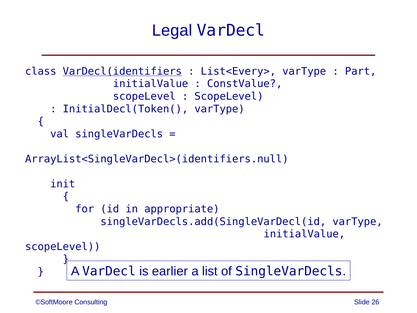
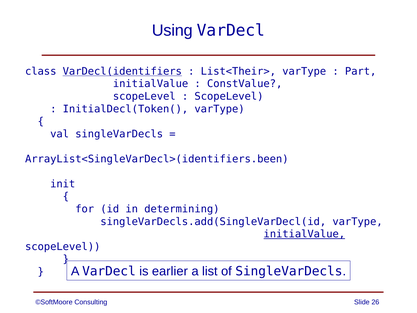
Legal: Legal -> Using
List<Every>: List<Every> -> List<Their>
ArrayList<SingleVarDecl>(identifiers.null: ArrayList<SingleVarDecl>(identifiers.null -> ArrayList<SingleVarDecl>(identifiers.been
appropriate: appropriate -> determining
initialValue at (304, 234) underline: none -> present
